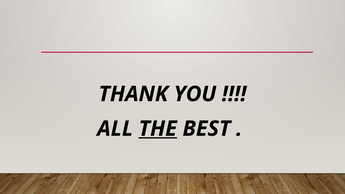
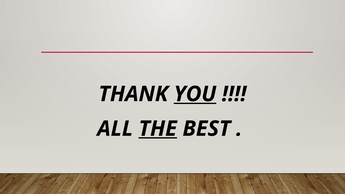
YOU underline: none -> present
